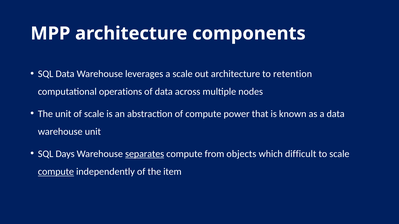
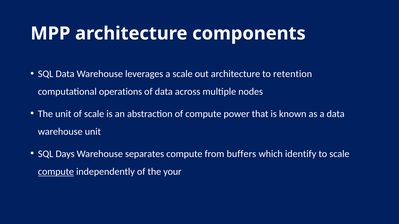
separates underline: present -> none
objects: objects -> buffers
difficult: difficult -> identify
item: item -> your
